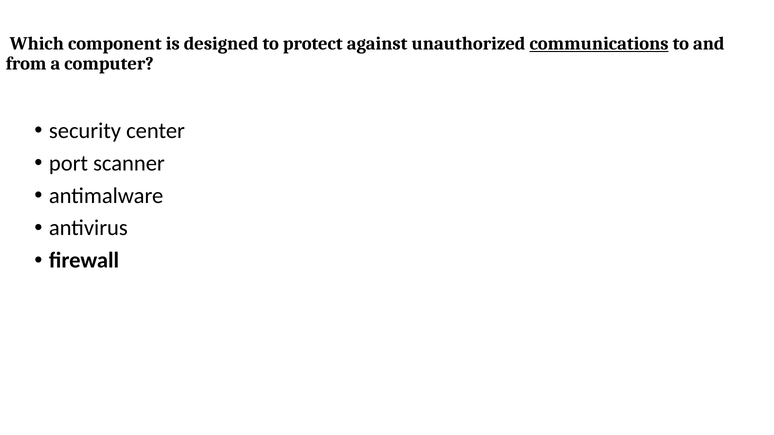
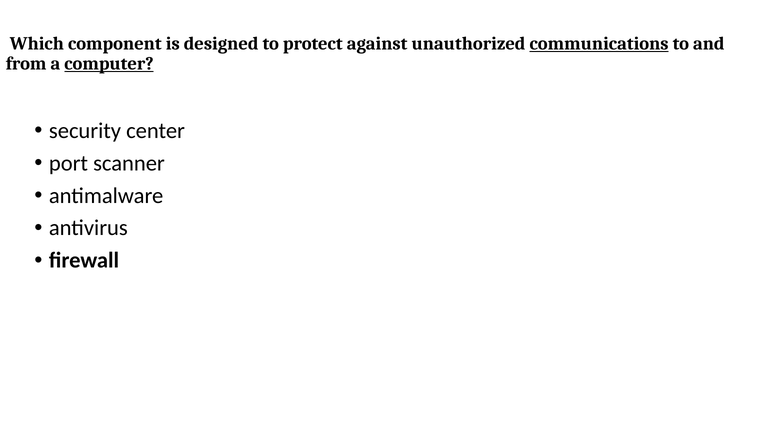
computer underline: none -> present
